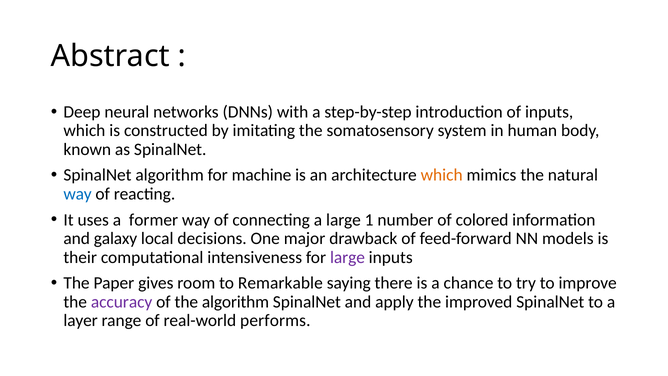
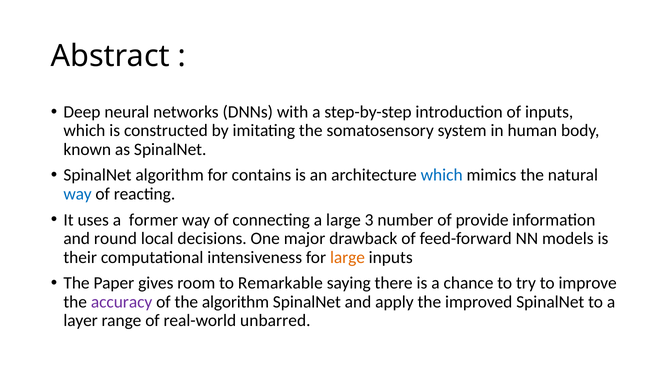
machine: machine -> contains
which at (442, 175) colour: orange -> blue
1: 1 -> 3
colored: colored -> provide
galaxy: galaxy -> round
large at (347, 257) colour: purple -> orange
performs: performs -> unbarred
